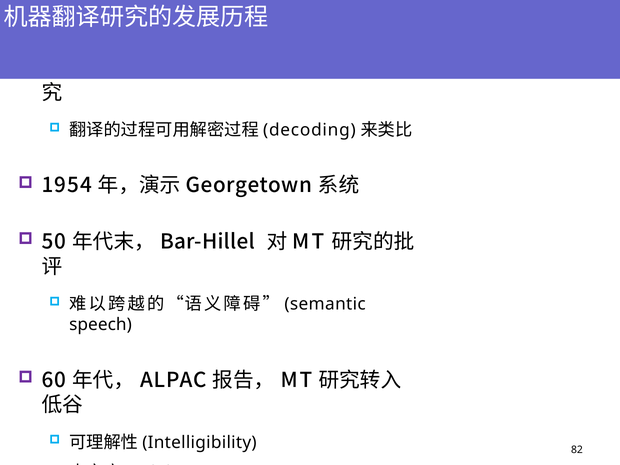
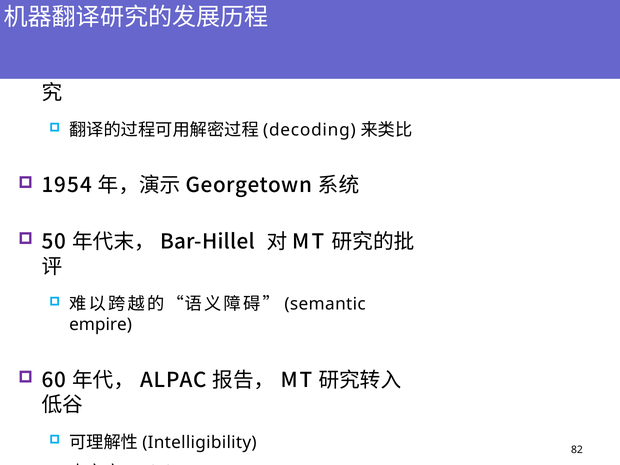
speech: speech -> empire
